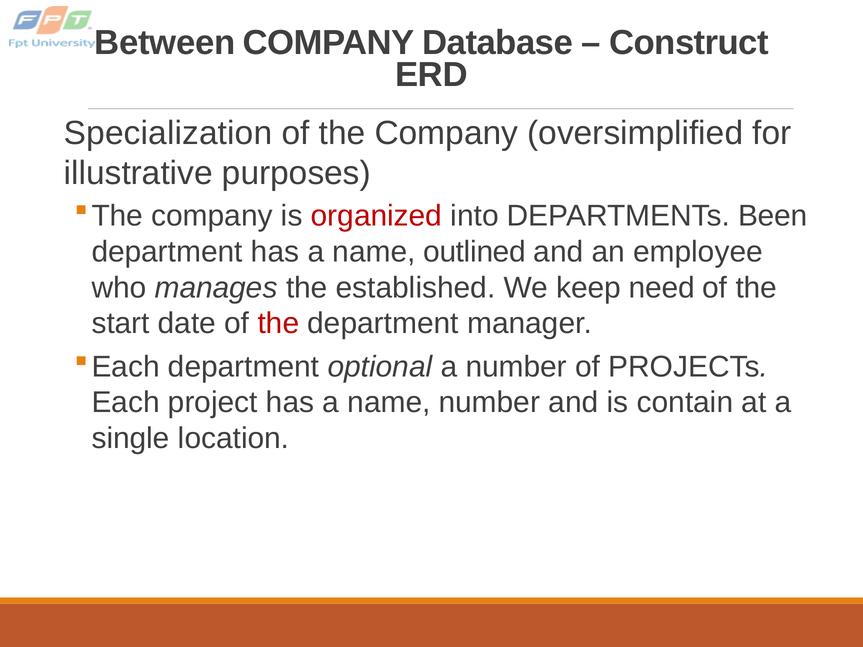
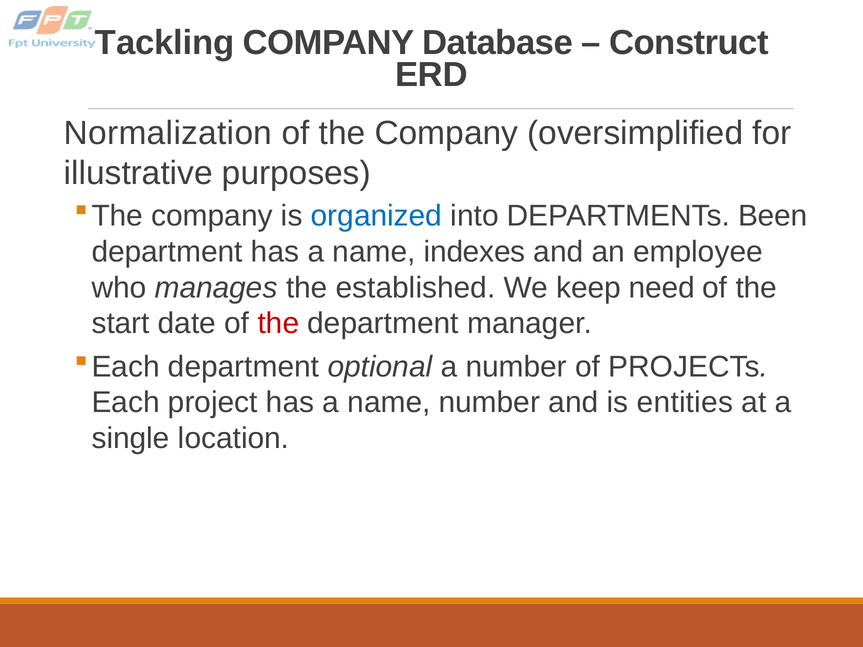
Between: Between -> Tackling
Specialization: Specialization -> Normalization
organized colour: red -> blue
outlined: outlined -> indexes
contain: contain -> entities
